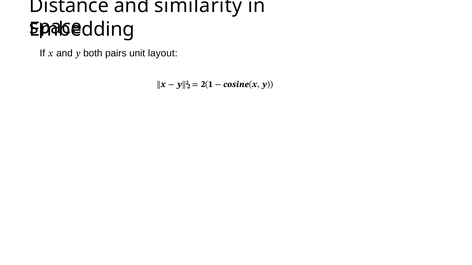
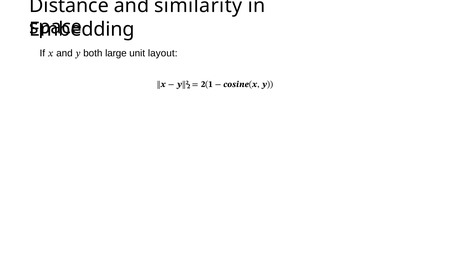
pairs: pairs -> large
